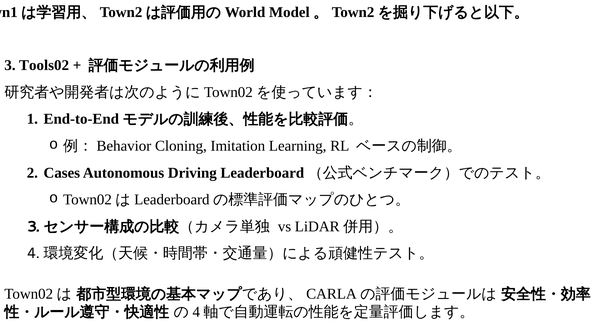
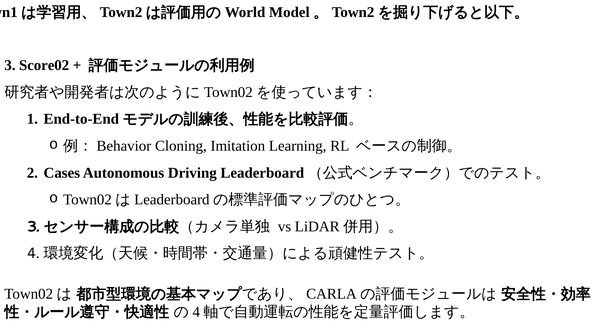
Tools02: Tools02 -> Score02
